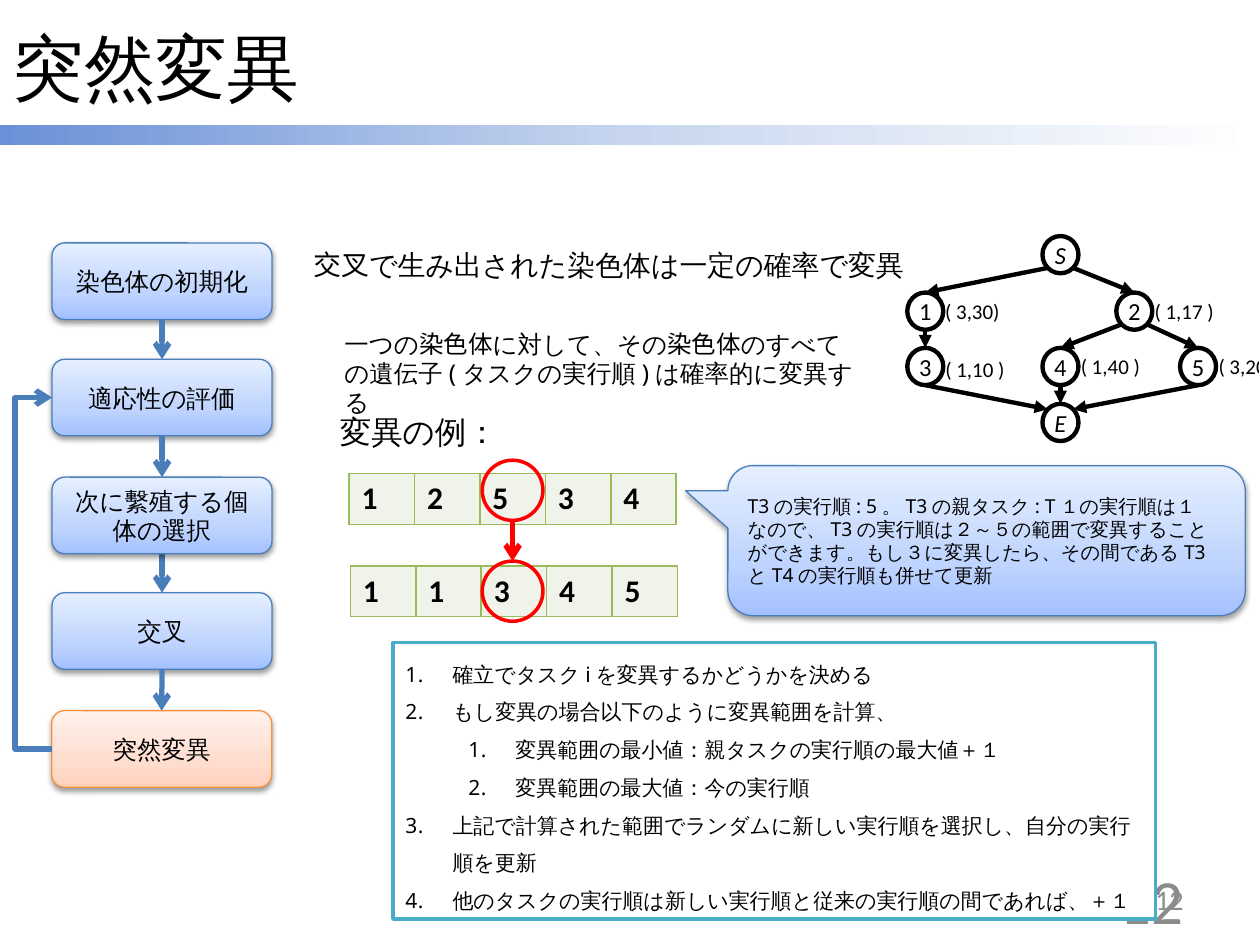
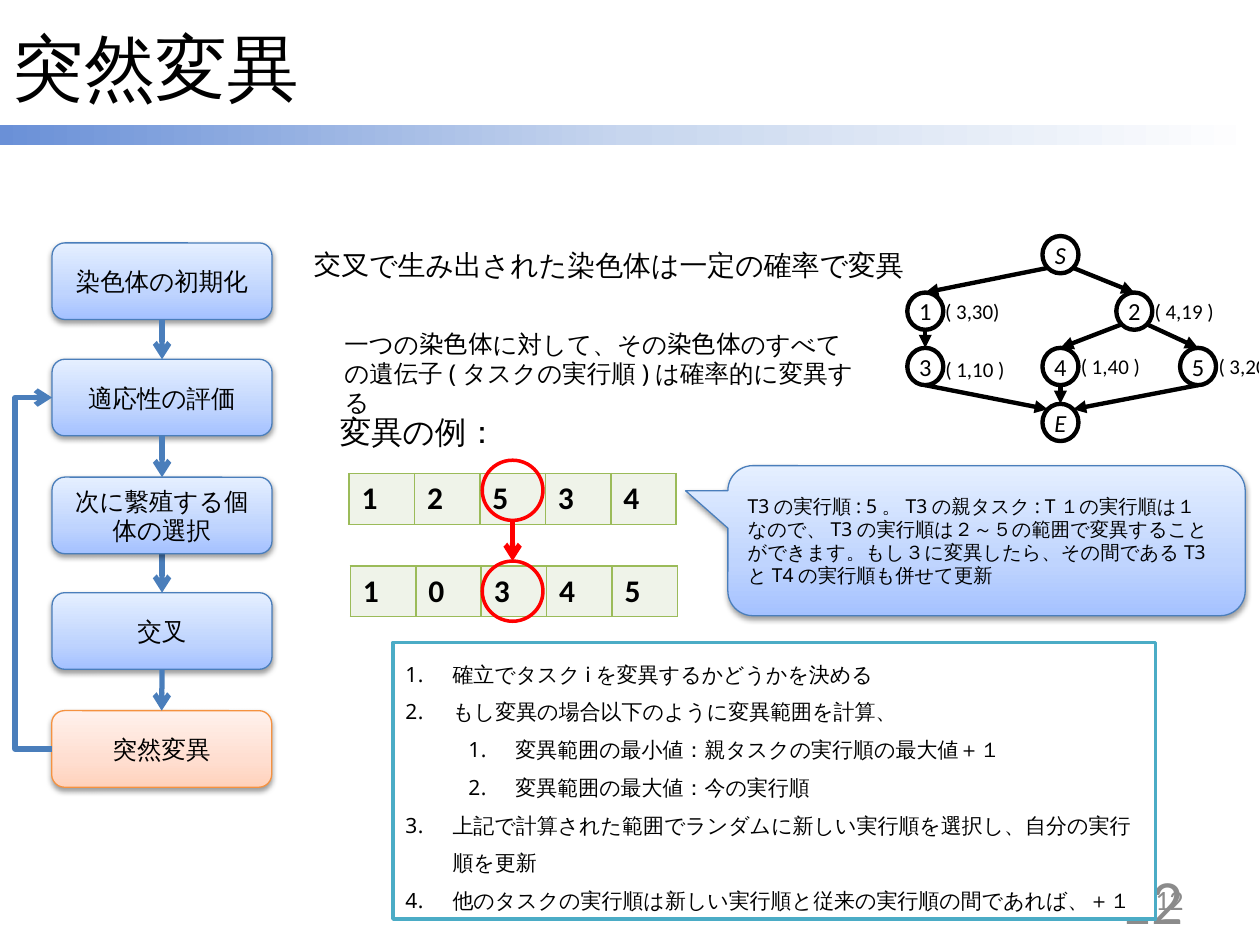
1,17: 1,17 -> 4,19
1 1: 1 -> 0
